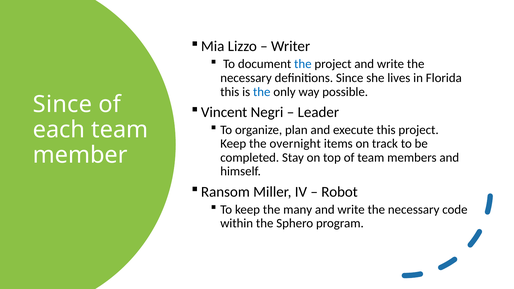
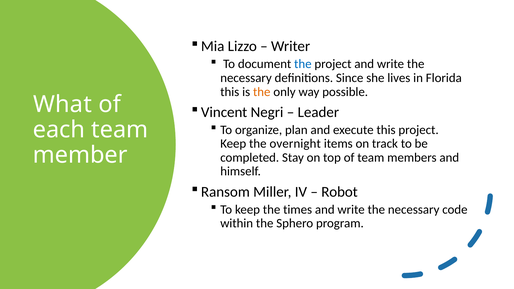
the at (262, 92) colour: blue -> orange
Since at (62, 104): Since -> What
many: many -> times
